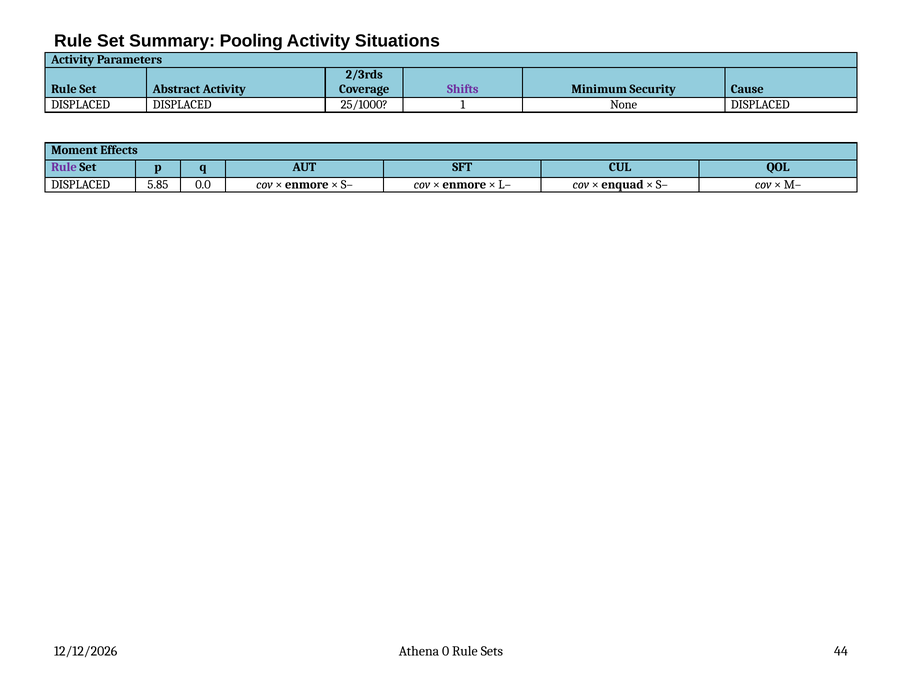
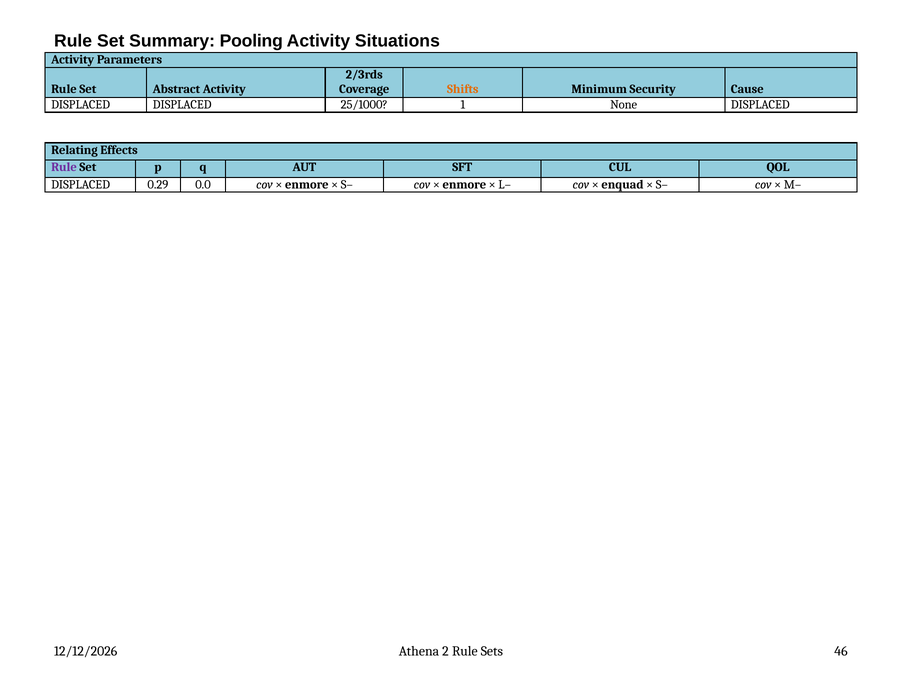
Shifts colour: purple -> orange
Moment: Moment -> Relating
5.85: 5.85 -> 0.29
0: 0 -> 2
44: 44 -> 46
